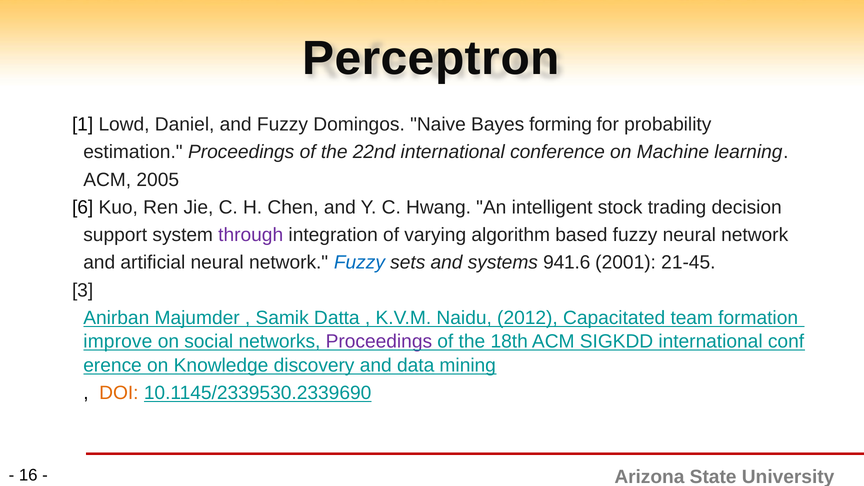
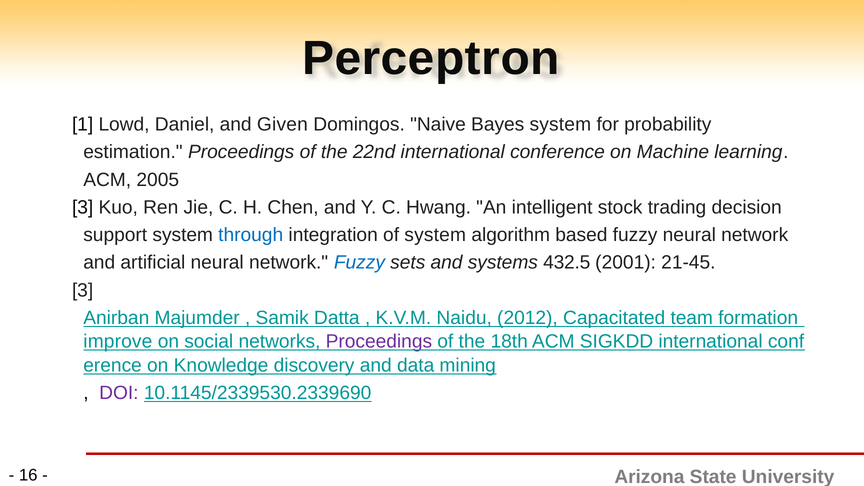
and Fuzzy: Fuzzy -> Given
Bayes forming: forming -> system
6 at (83, 207): 6 -> 3
through colour: purple -> blue
of varying: varying -> system
941.6: 941.6 -> 432.5
DOI colour: orange -> purple
